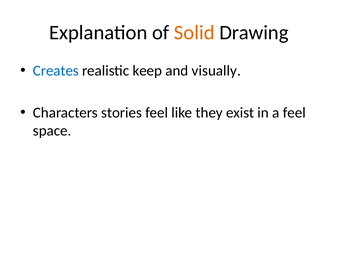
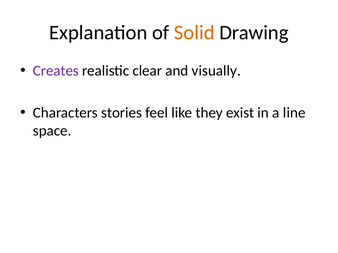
Creates colour: blue -> purple
keep: keep -> clear
a feel: feel -> line
